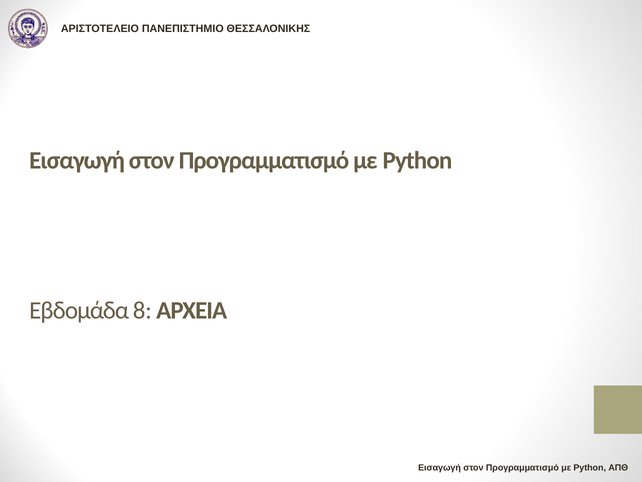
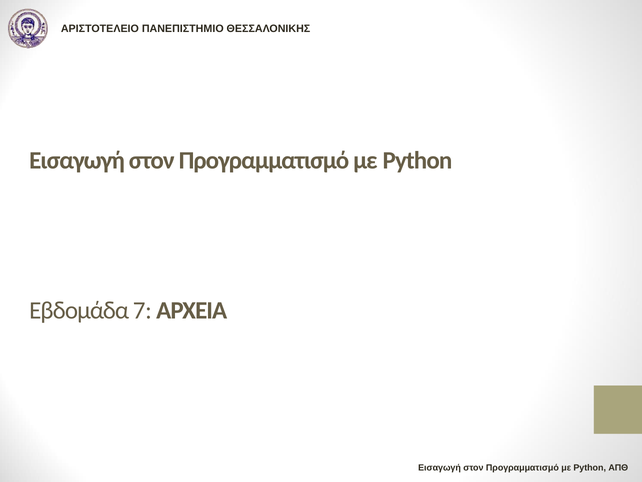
8: 8 -> 7
